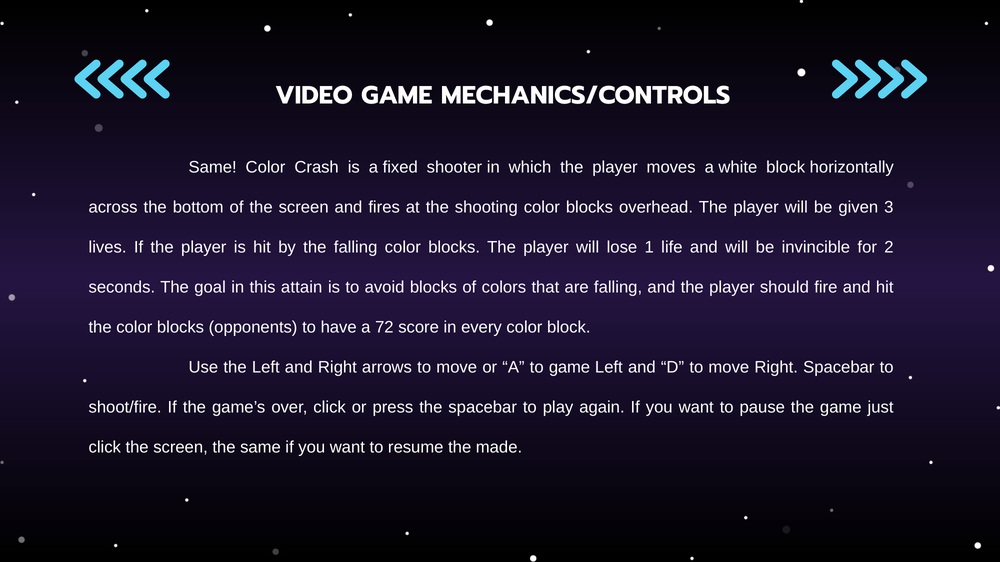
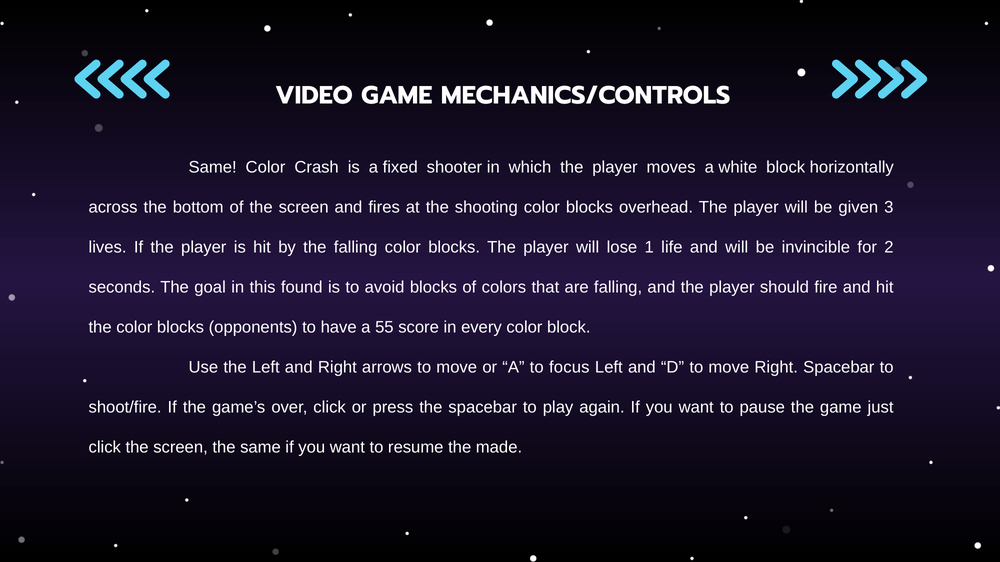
attain: attain -> found
72: 72 -> 55
to game: game -> focus
